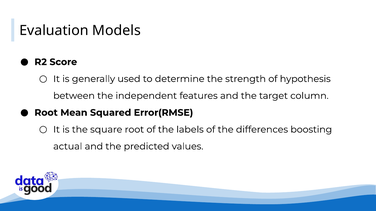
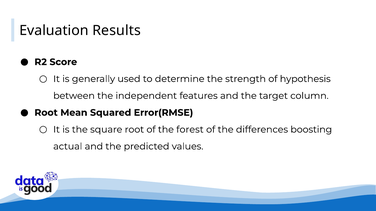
Models: Models -> Results
labels: labels -> forest
